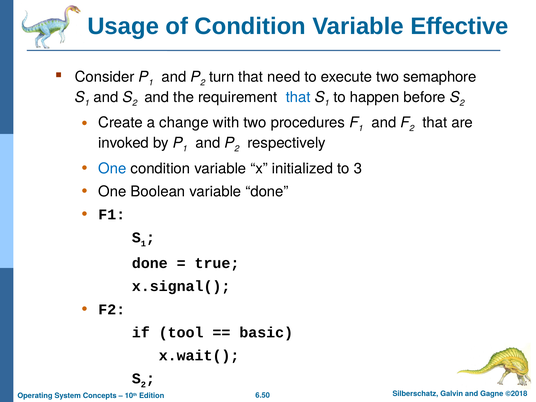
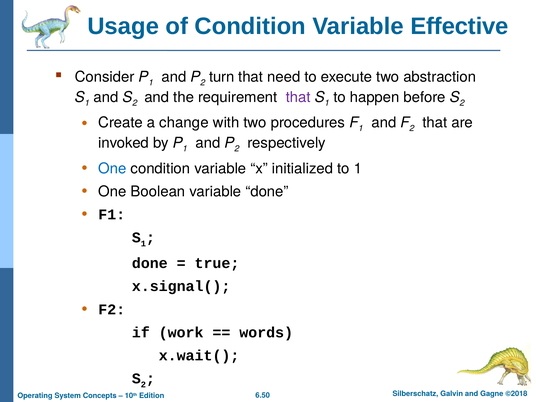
semaphore: semaphore -> abstraction
that at (298, 97) colour: blue -> purple
to 3: 3 -> 1
tool: tool -> work
basic: basic -> words
